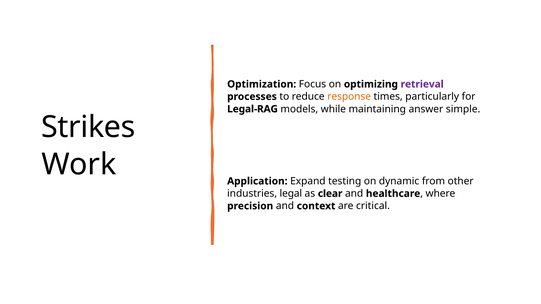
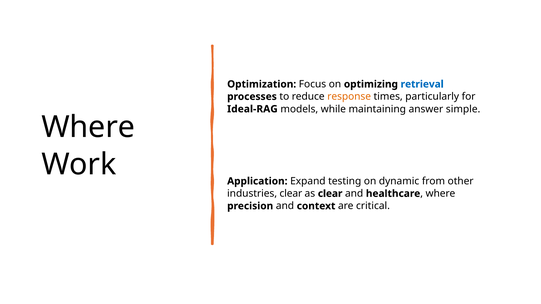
retrieval colour: purple -> blue
Legal-RAG: Legal-RAG -> Ideal-RAG
Strikes at (88, 127): Strikes -> Where
industries legal: legal -> clear
